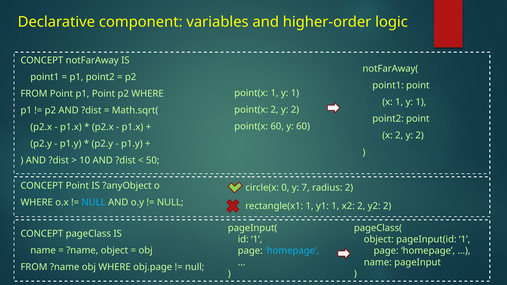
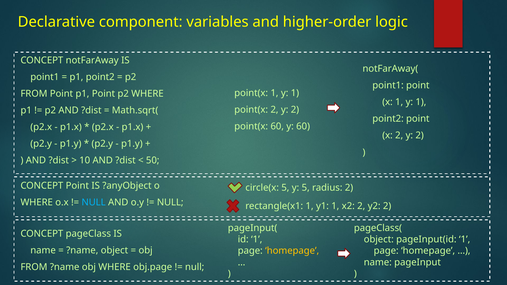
circle(x 0: 0 -> 5
y 7: 7 -> 5
homepage at (292, 251) colour: light blue -> yellow
